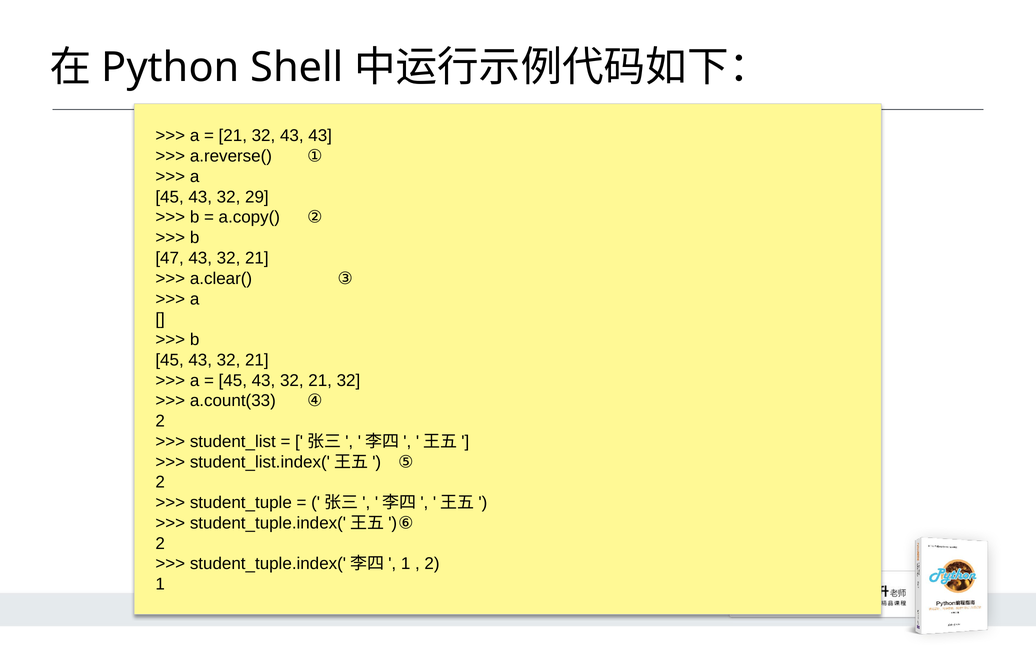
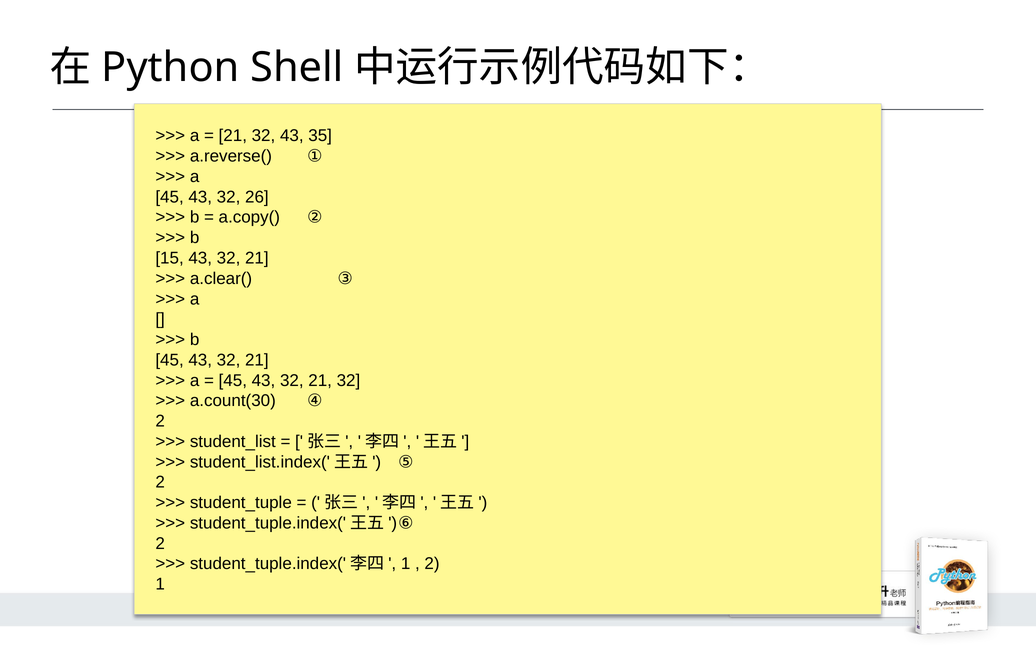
43 43: 43 -> 35
29: 29 -> 26
47: 47 -> 15
a.count(33: a.count(33 -> a.count(30
